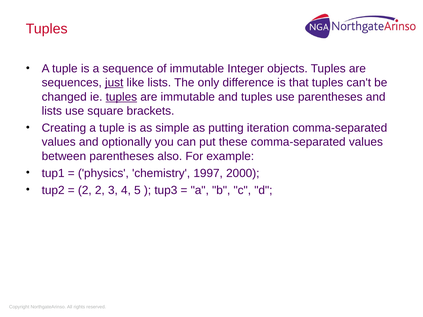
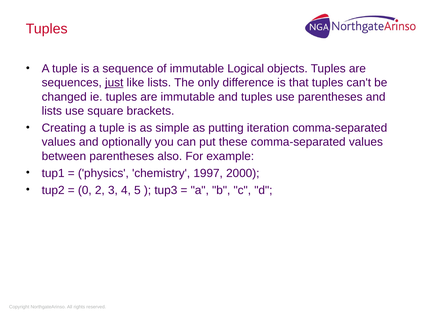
Integer: Integer -> Logical
tuples at (121, 97) underline: present -> none
2 at (85, 190): 2 -> 0
